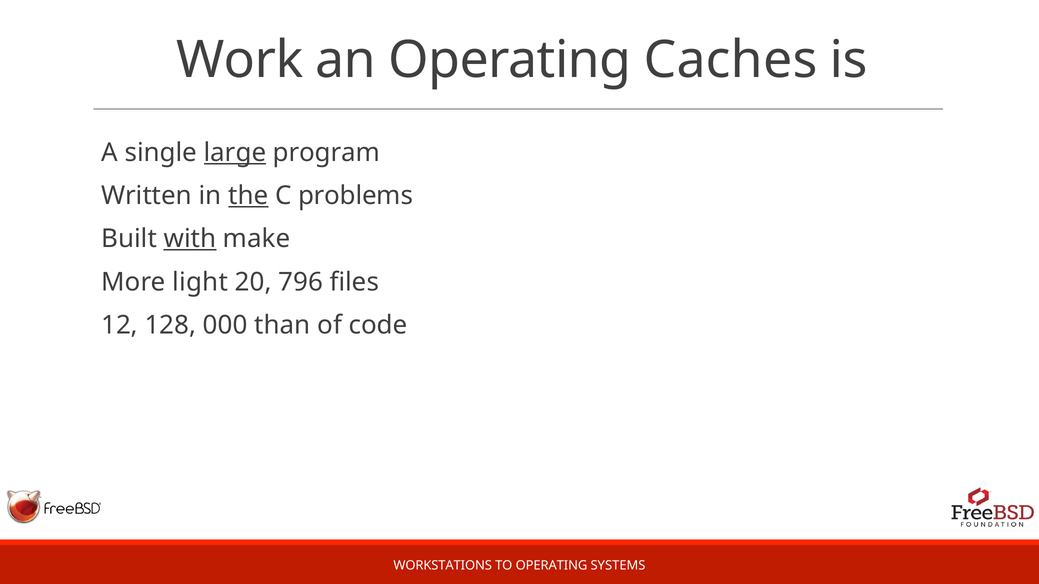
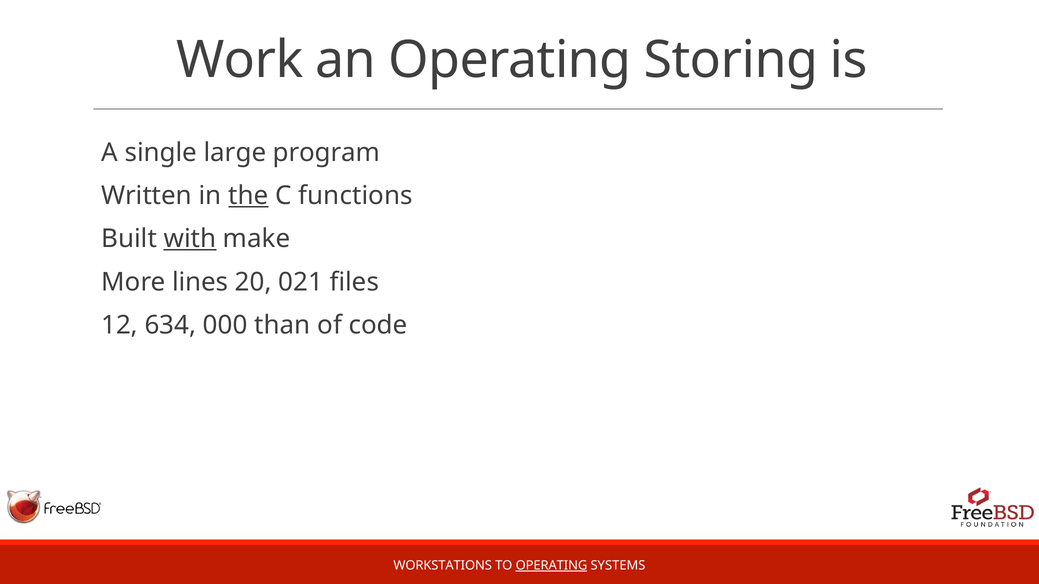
Caches: Caches -> Storing
large underline: present -> none
problems: problems -> functions
light: light -> lines
796: 796 -> 021
128: 128 -> 634
OPERATING at (552, 566) underline: none -> present
